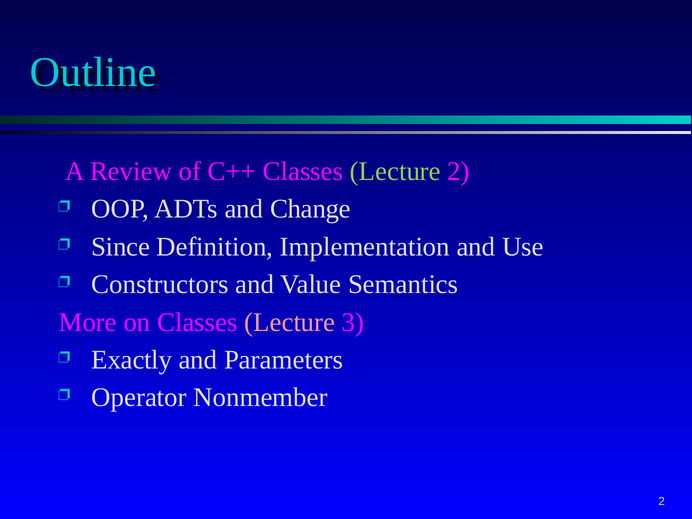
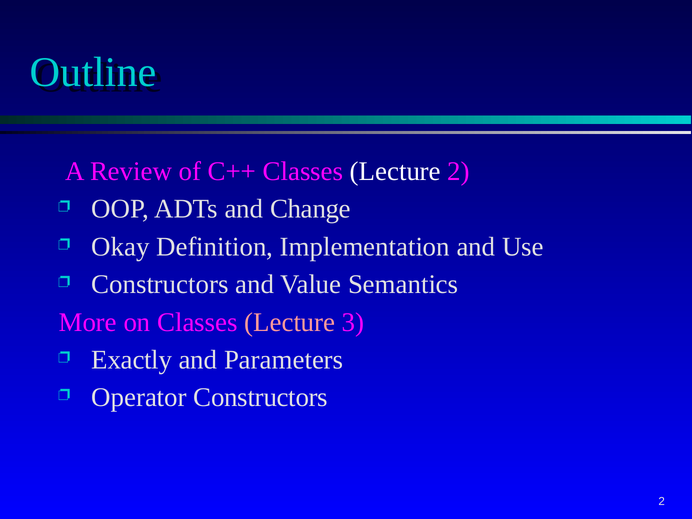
Lecture at (395, 171) colour: light green -> white
Since: Since -> Okay
Operator Nonmember: Nonmember -> Constructors
